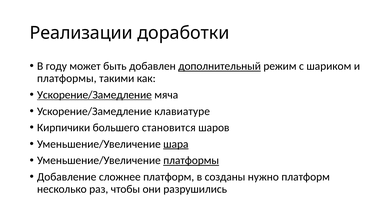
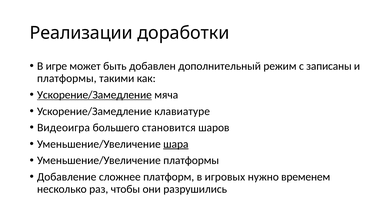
году: году -> игре
дополнительный underline: present -> none
шариком: шариком -> записаны
Кирпичики: Кирпичики -> Видеоигра
платформы at (191, 160) underline: present -> none
созданы: созданы -> игровых
нужно платформ: платформ -> временем
